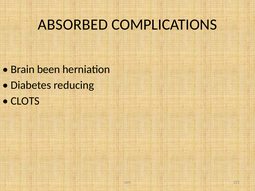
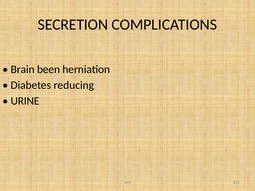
ABSORBED: ABSORBED -> SECRETION
CLOTS: CLOTS -> URINE
